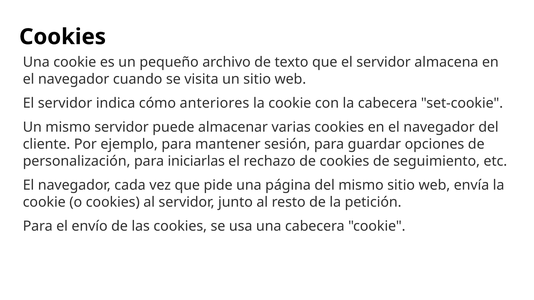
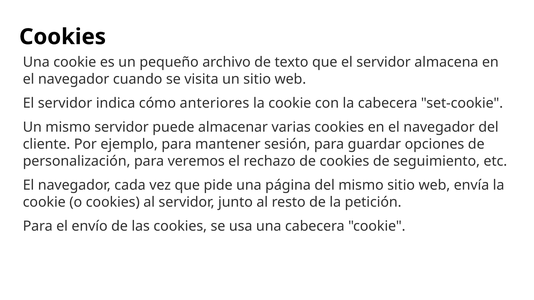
iniciarlas: iniciarlas -> veremos
